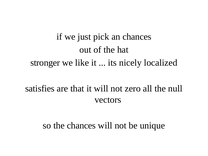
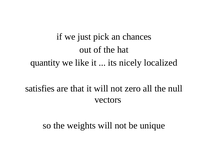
stronger: stronger -> quantity
the chances: chances -> weights
